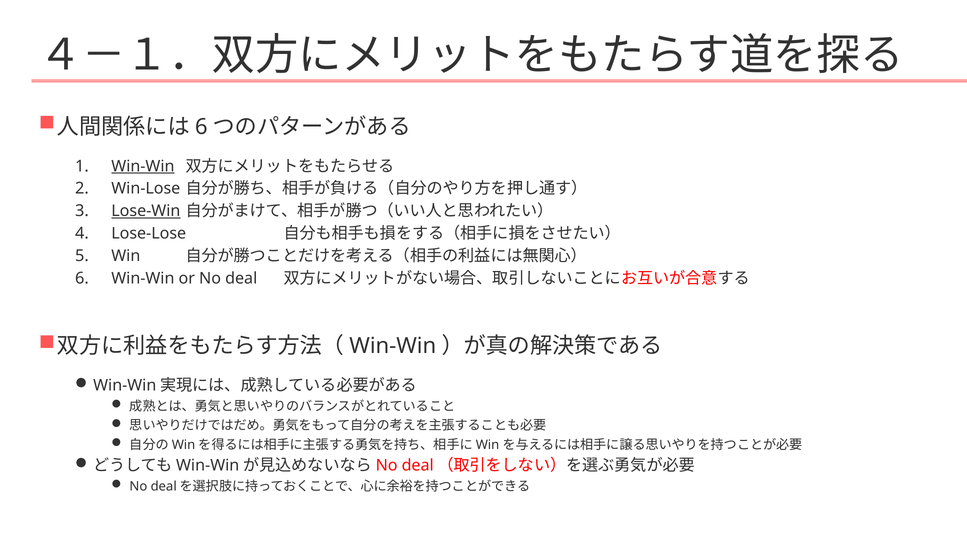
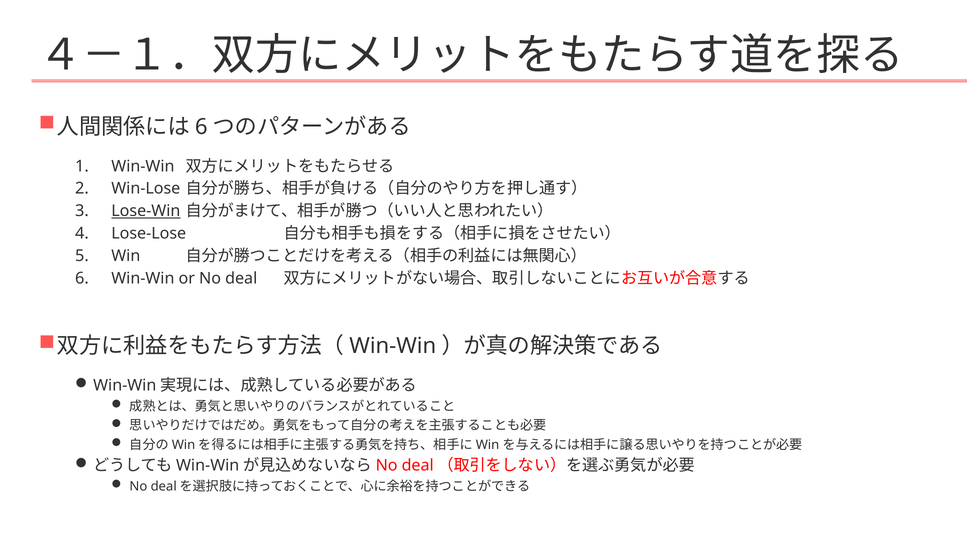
Win-Win at (143, 166) underline: present -> none
